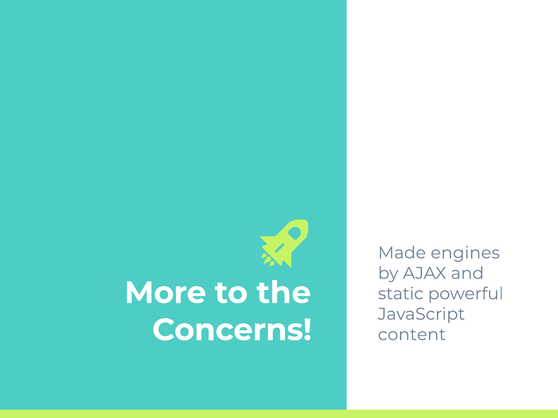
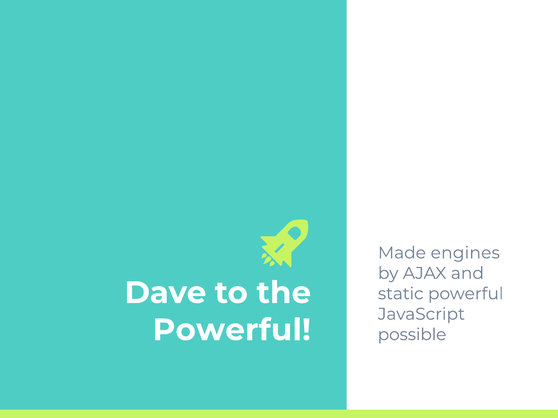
More: More -> Dave
Concerns at (232, 330): Concerns -> Powerful
content: content -> possible
